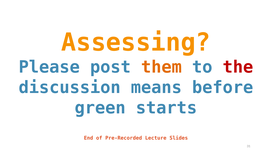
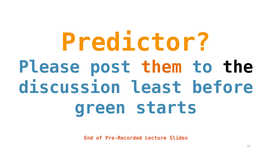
Assessing: Assessing -> Predictor
the colour: red -> black
means: means -> least
